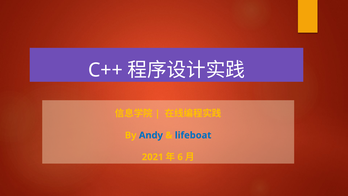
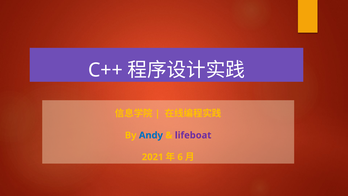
lifeboat colour: blue -> purple
